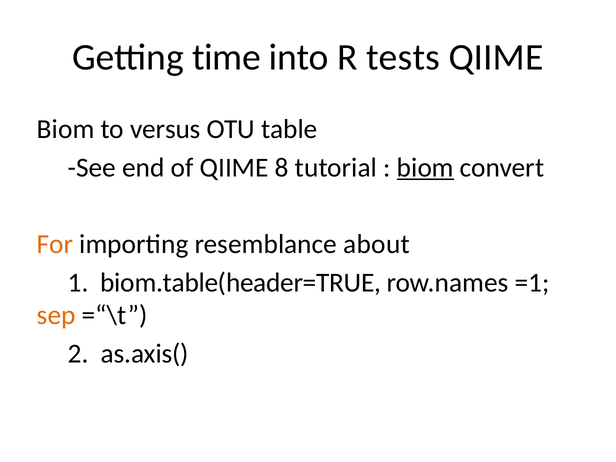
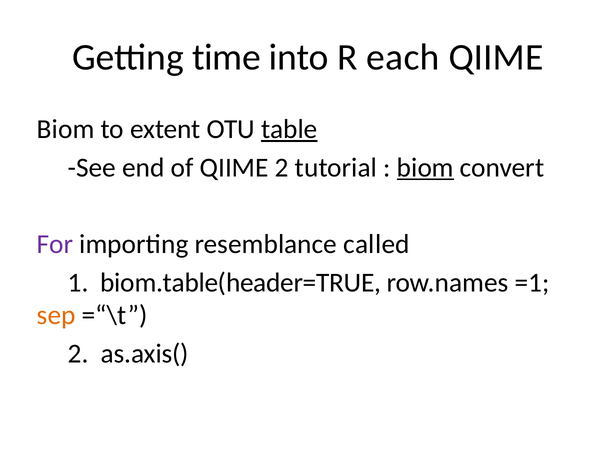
tests: tests -> each
versus: versus -> extent
table underline: none -> present
QIIME 8: 8 -> 2
For colour: orange -> purple
about: about -> called
